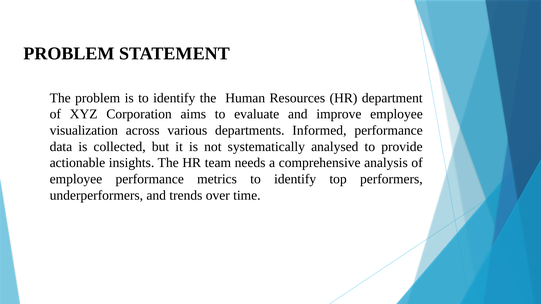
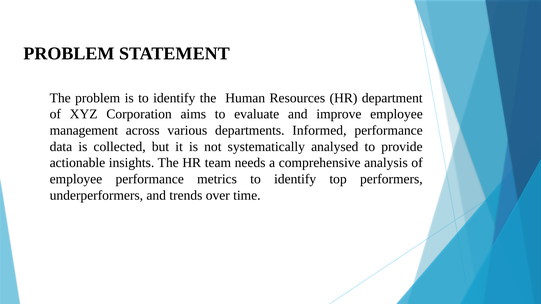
visualization: visualization -> management
